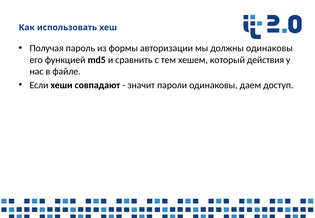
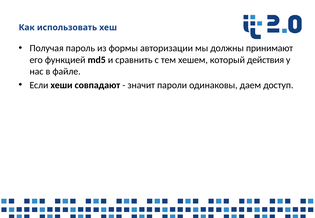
должны одинаковы: одинаковы -> принимают
